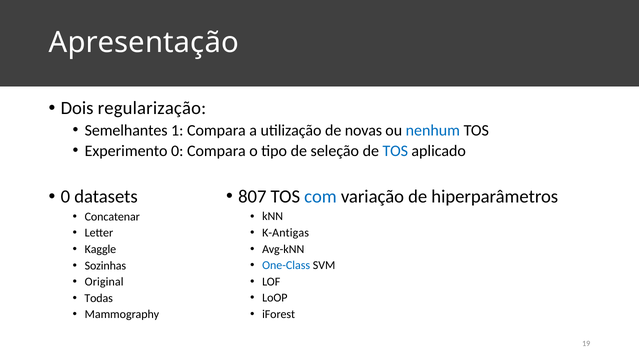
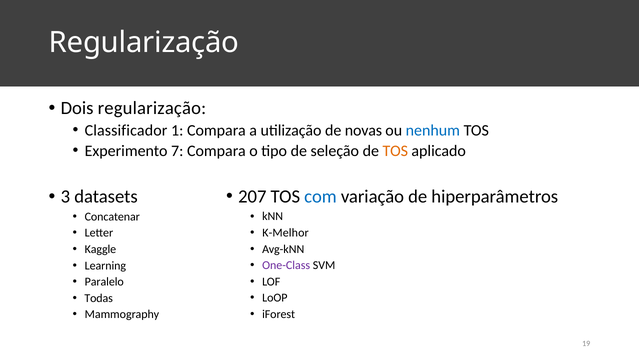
Apresentação at (144, 43): Apresentação -> Regularização
Semelhantes: Semelhantes -> Classificador
Experimento 0: 0 -> 7
TOS at (395, 151) colour: blue -> orange
807: 807 -> 207
0 at (65, 196): 0 -> 3
K-Antigas: K-Antigas -> K-Melhor
One-Class colour: blue -> purple
Sozinhas: Sozinhas -> Learning
Original: Original -> Paralelo
